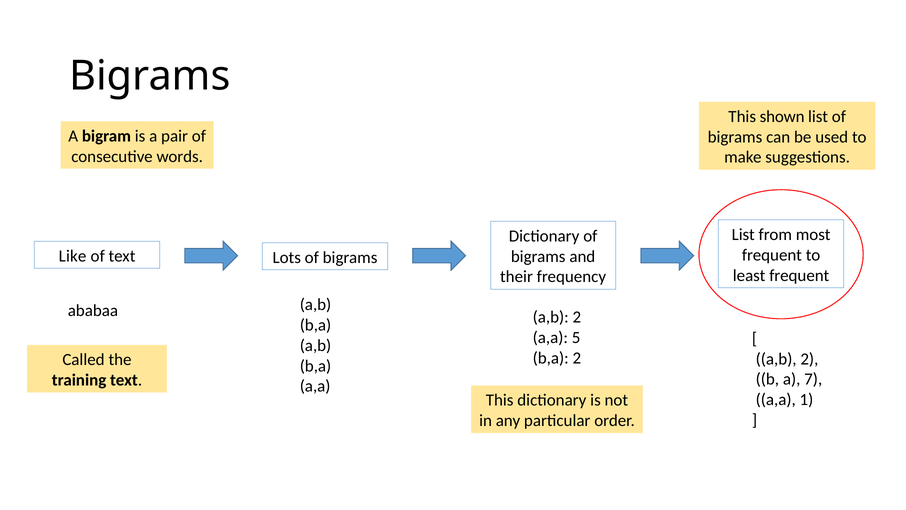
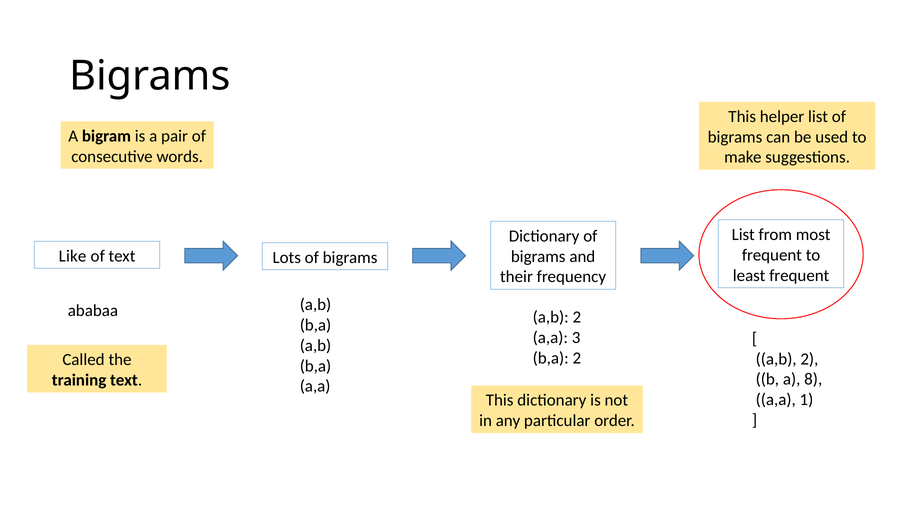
shown: shown -> helper
5: 5 -> 3
7: 7 -> 8
